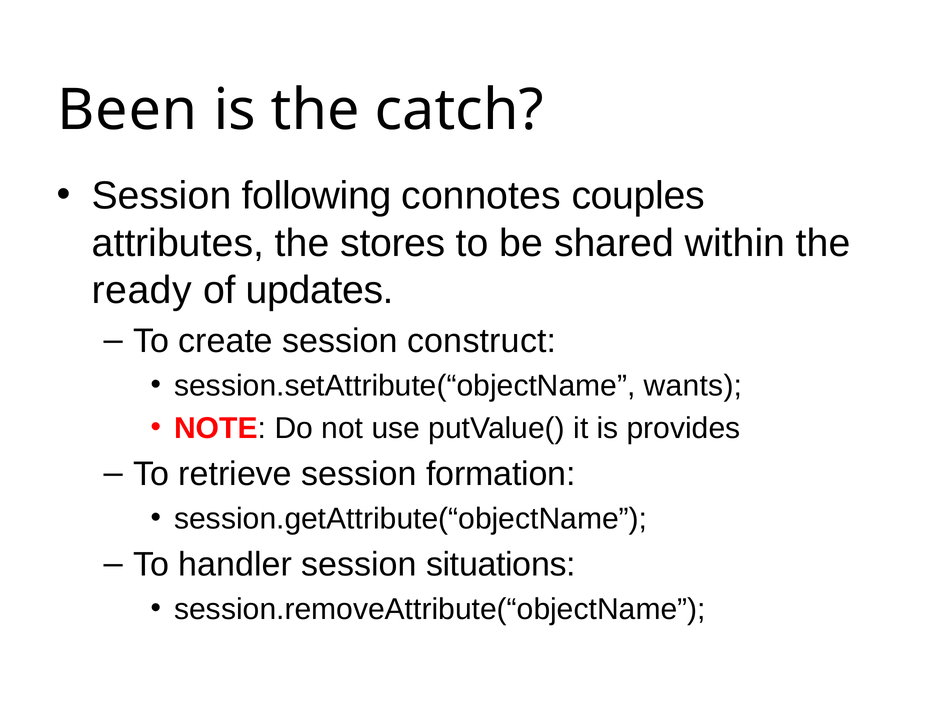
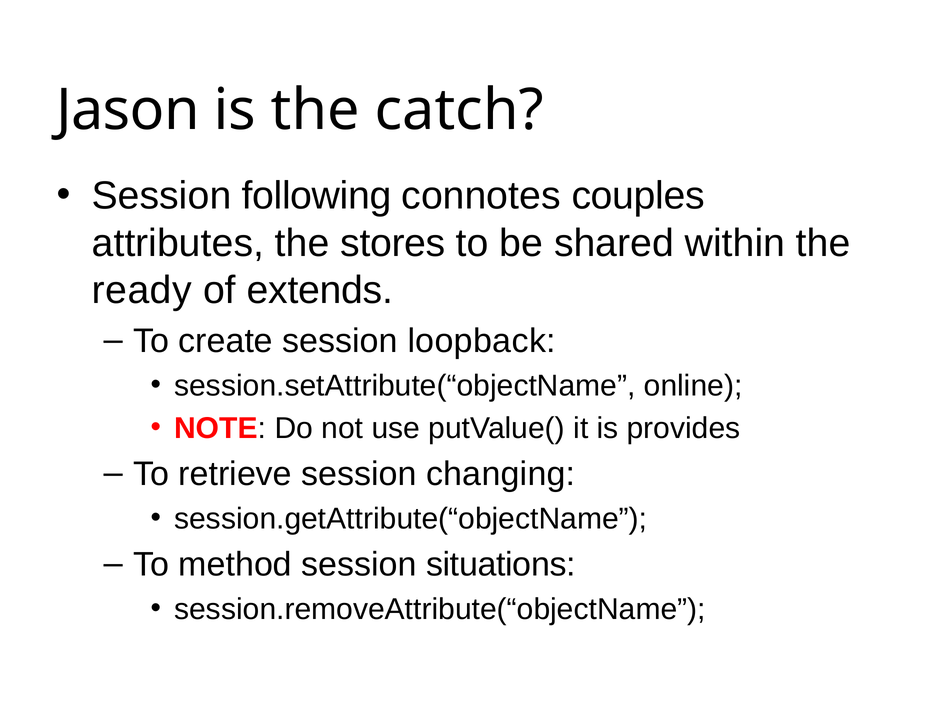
Been: Been -> Jason
updates: updates -> extends
construct: construct -> loopback
wants: wants -> online
formation: formation -> changing
handler: handler -> method
